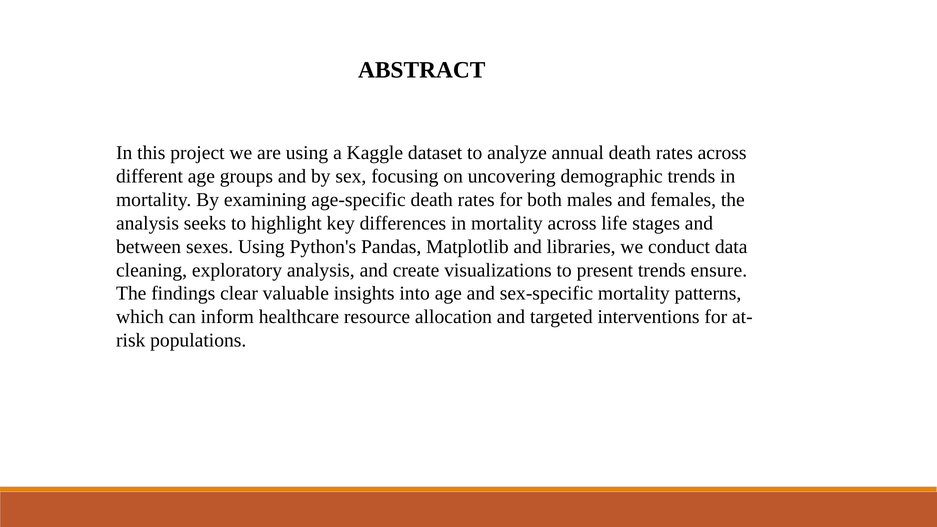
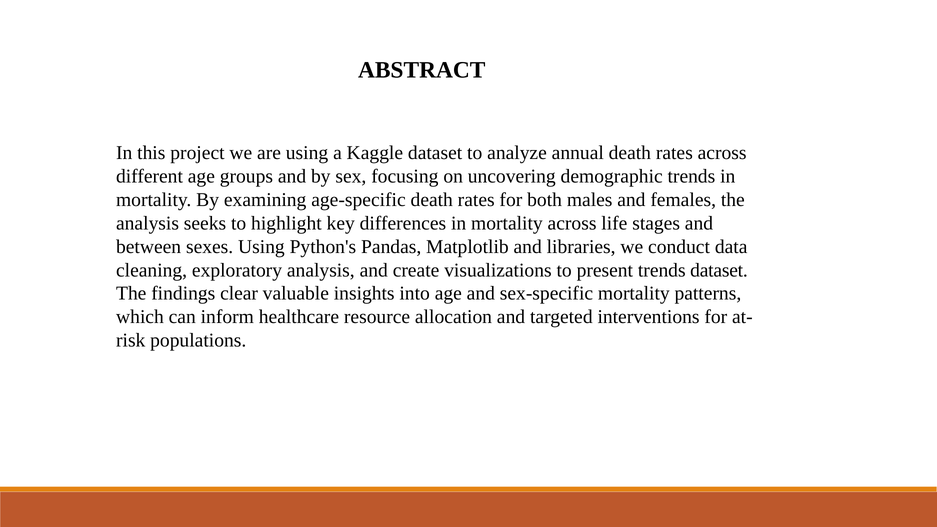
trends ensure: ensure -> dataset
